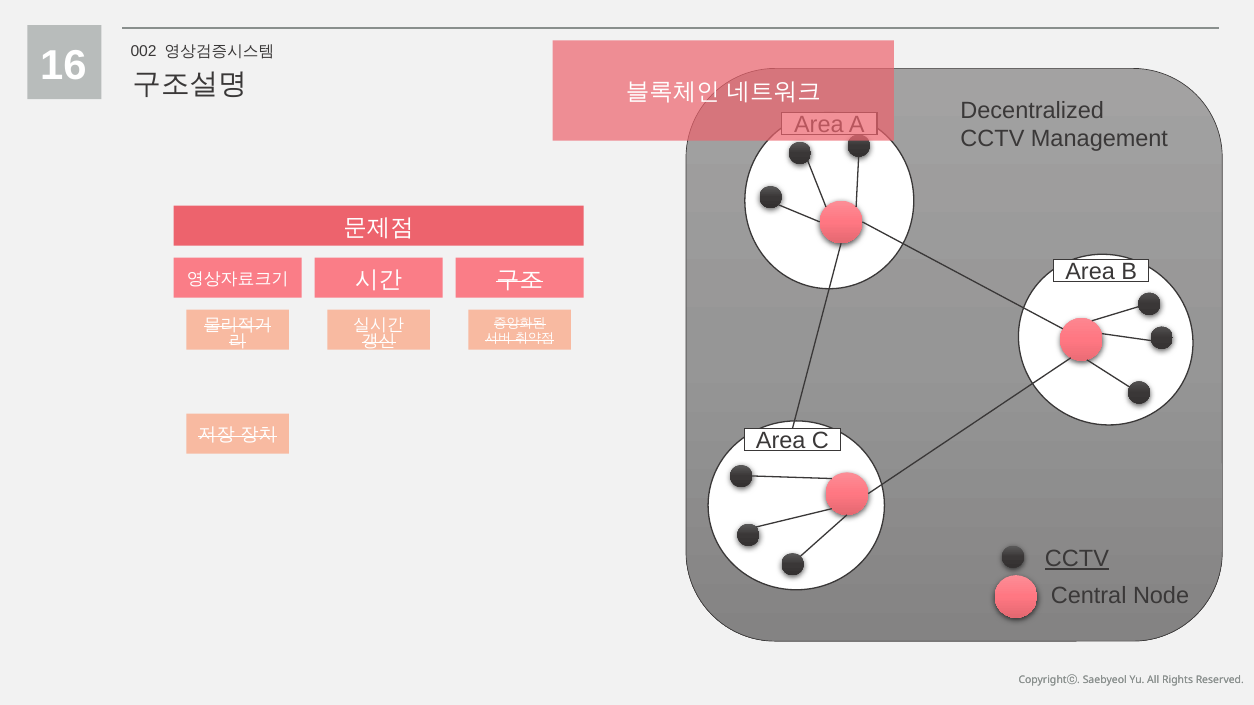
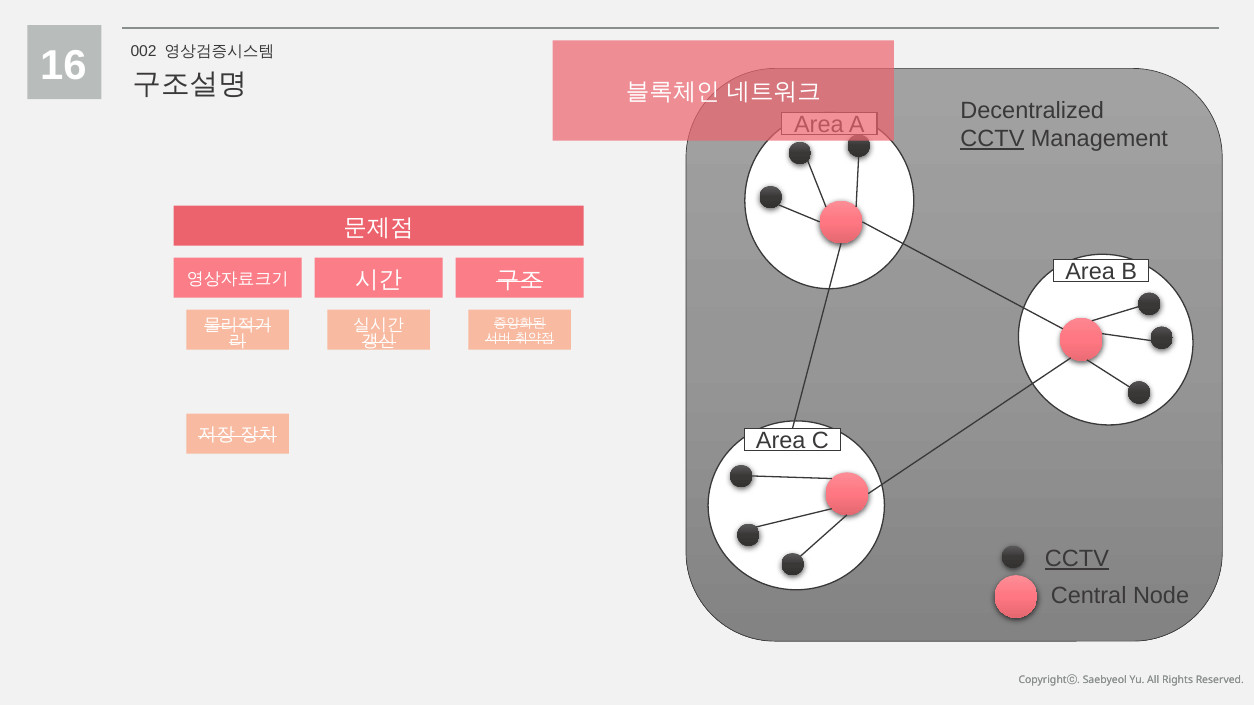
CCTV at (992, 139) underline: none -> present
